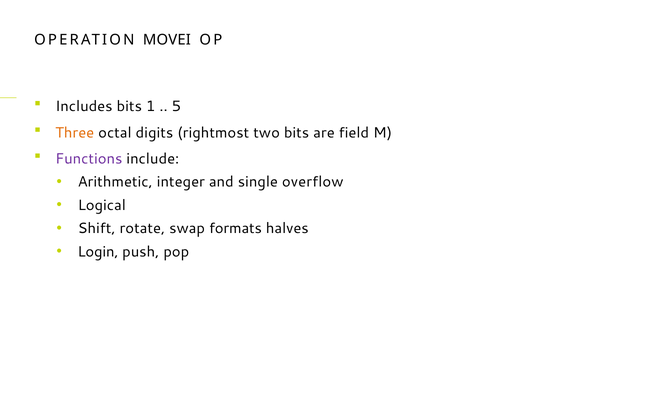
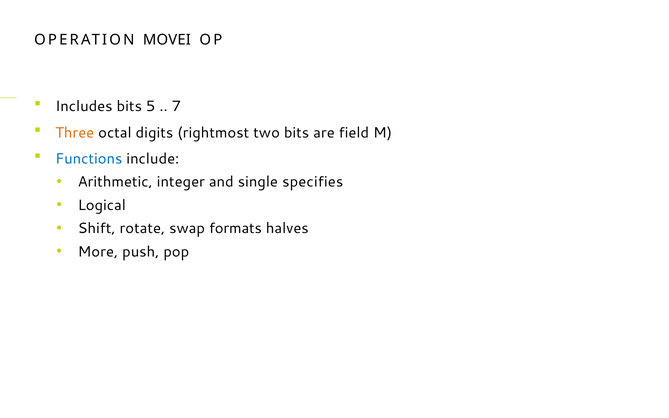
1: 1 -> 5
5: 5 -> 7
Functions colour: purple -> blue
overflow: overflow -> specifies
Login: Login -> More
